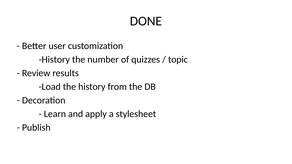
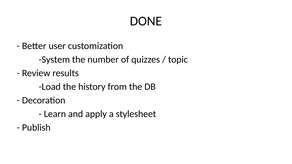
History at (54, 60): History -> System
